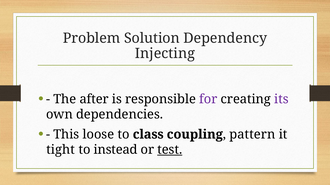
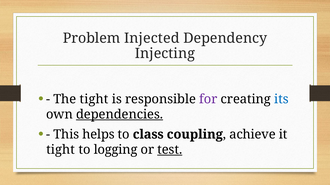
Solution: Solution -> Injected
The after: after -> tight
its colour: purple -> blue
dependencies underline: none -> present
loose: loose -> helps
pattern: pattern -> achieve
instead: instead -> logging
